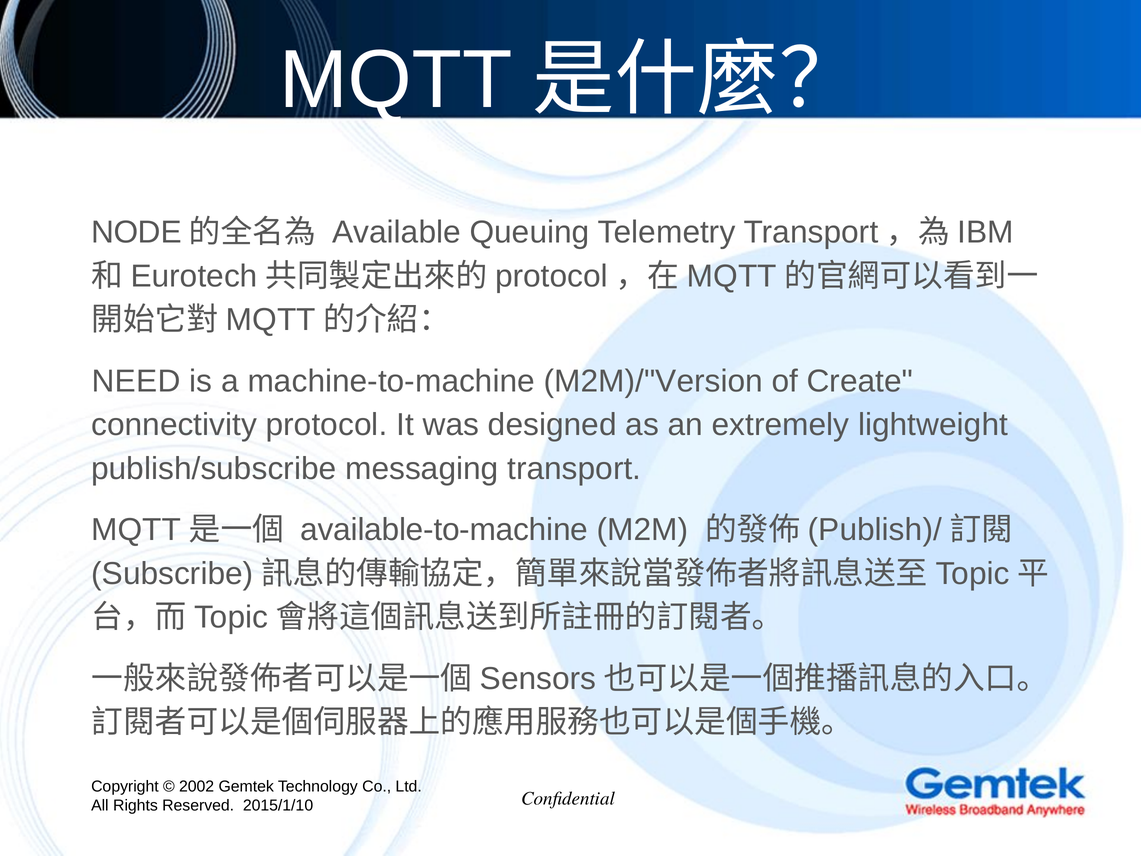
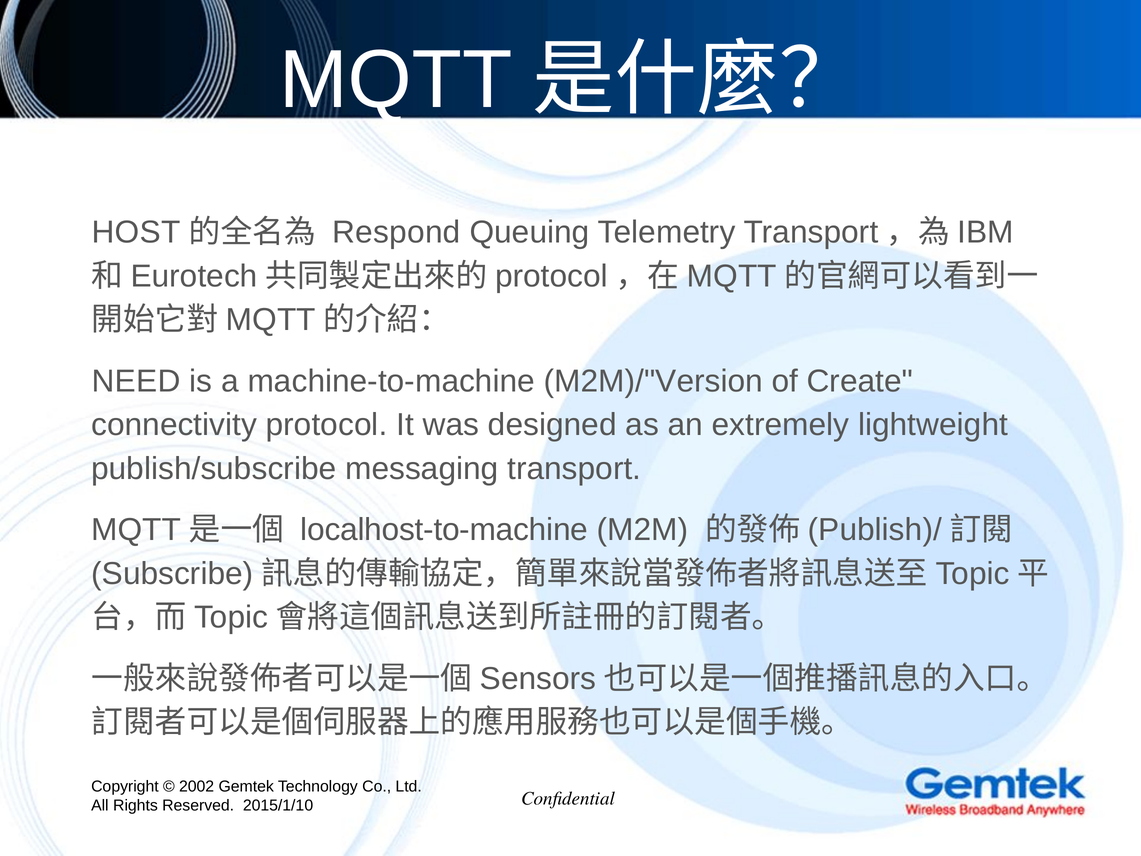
NODE: NODE -> HOST
Available: Available -> Respond
available-to-machine: available-to-machine -> localhost-to-machine
